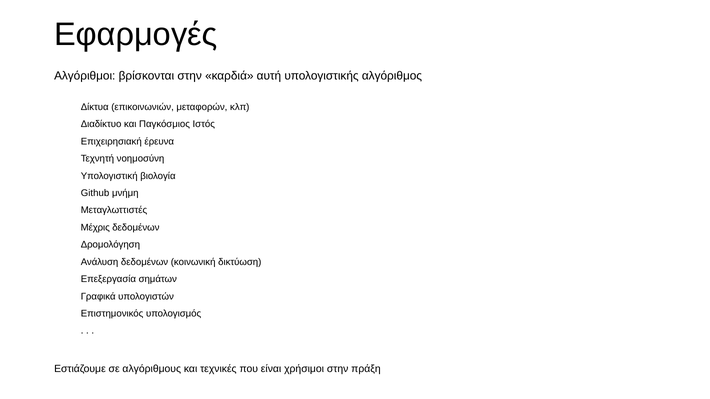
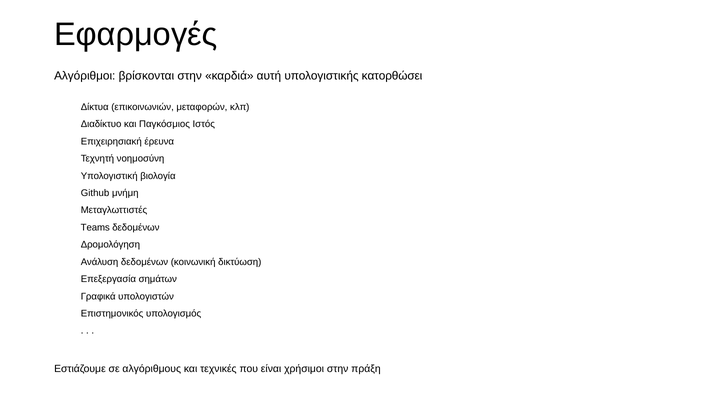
αλγόριθμος: αλγόριθμος -> κατορθώσει
Μέχρις: Μέχρις -> Teams
